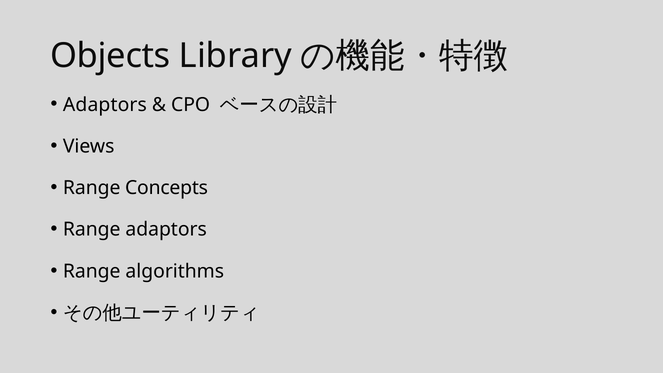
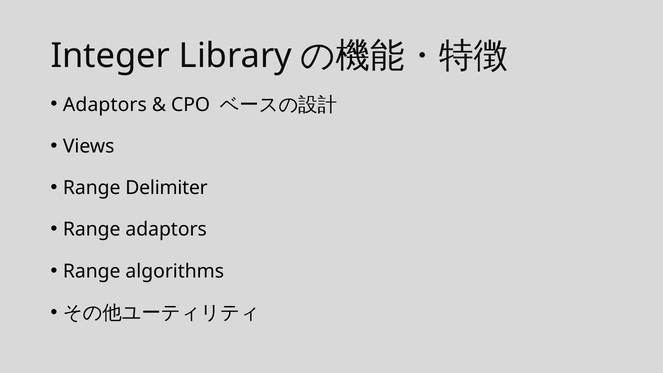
Objects: Objects -> Integer
Concepts: Concepts -> Delimiter
